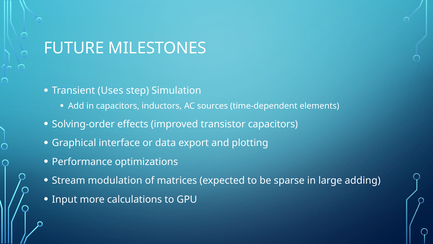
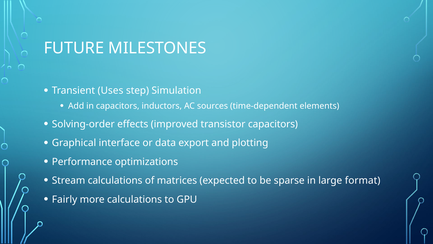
Stream modulation: modulation -> calculations
adding: adding -> format
Input: Input -> Fairly
